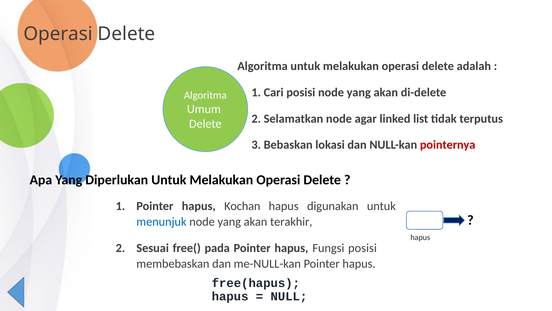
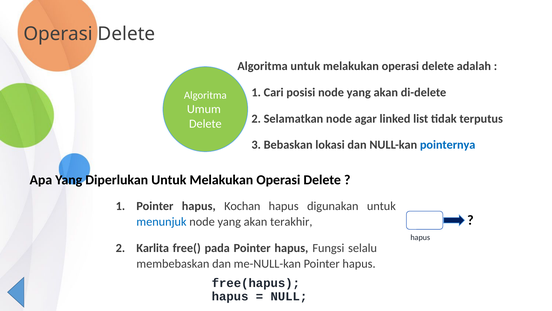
pointernya colour: red -> blue
Sesuai: Sesuai -> Karlita
Fungsi posisi: posisi -> selalu
